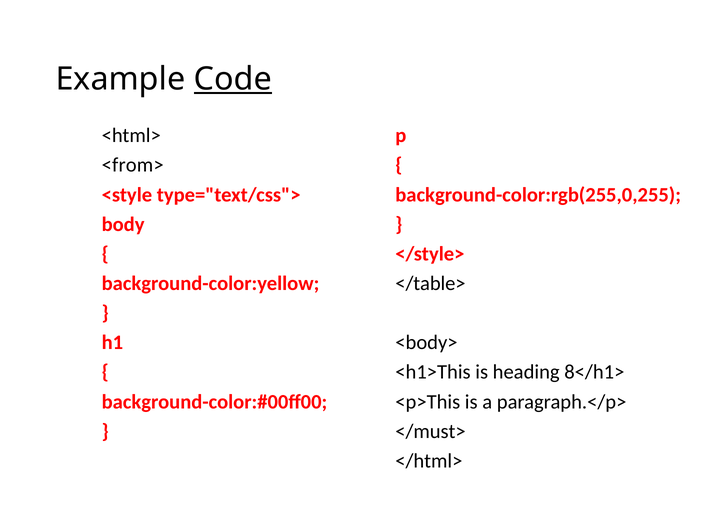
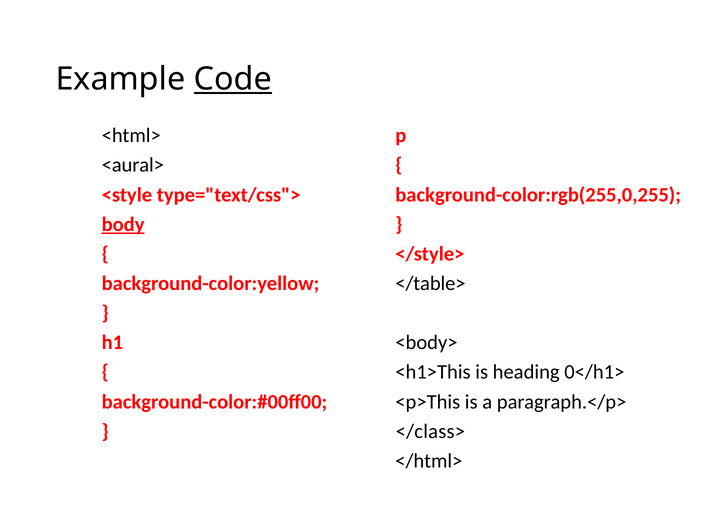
<from>: <from> -> <aural>
body underline: none -> present
8</h1>: 8</h1> -> 0</h1>
</must>: </must> -> </class>
